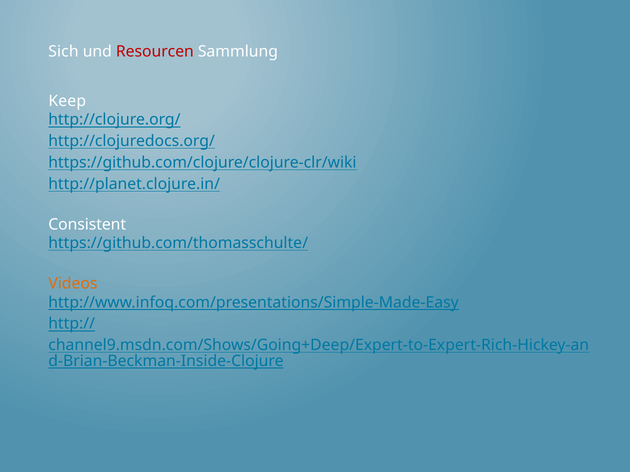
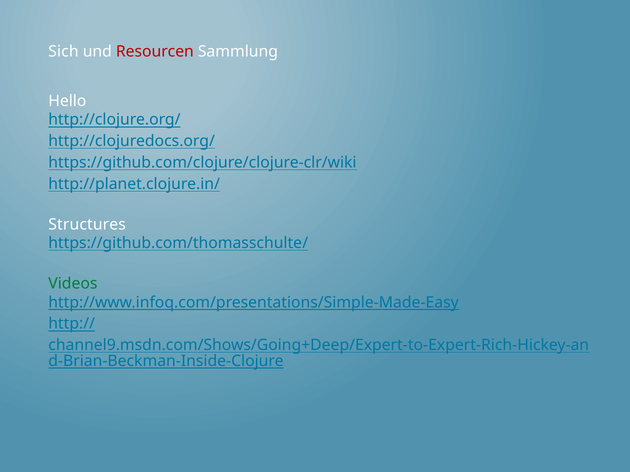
Keep: Keep -> Hello
Consistent: Consistent -> Structures
Videos colour: orange -> green
